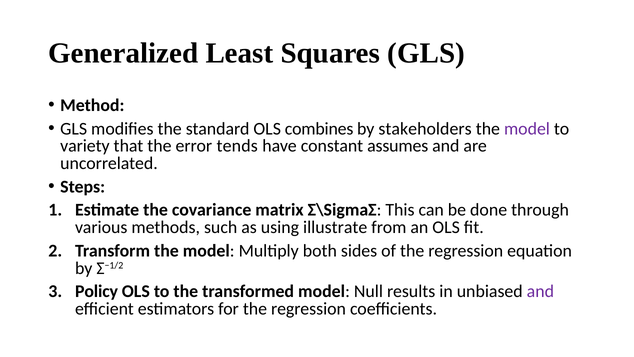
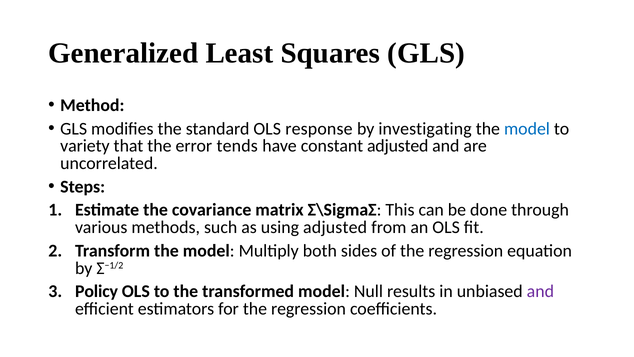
combines: combines -> response
stakeholders: stakeholders -> investigating
model at (527, 129) colour: purple -> blue
constant assumes: assumes -> adjusted
using illustrate: illustrate -> adjusted
